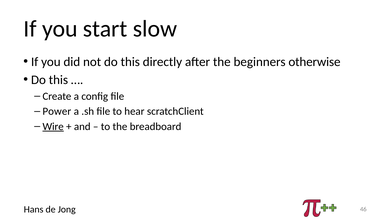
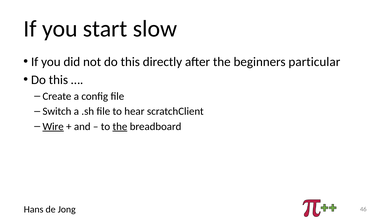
otherwise: otherwise -> particular
Power: Power -> Switch
the at (120, 127) underline: none -> present
